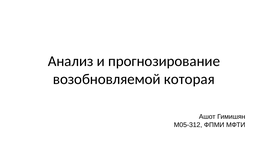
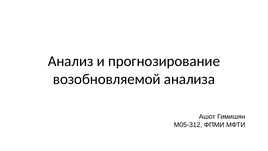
которая: которая -> анализа
